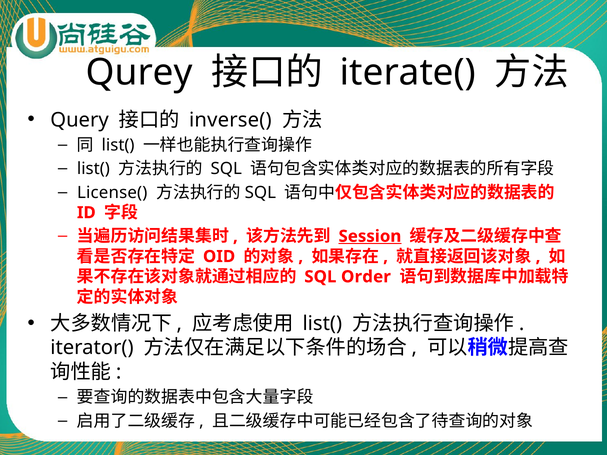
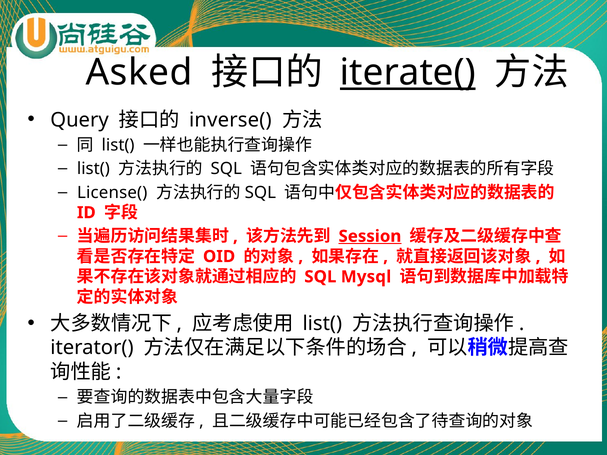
Qurey: Qurey -> Asked
iterate( underline: none -> present
Order: Order -> Mysql
